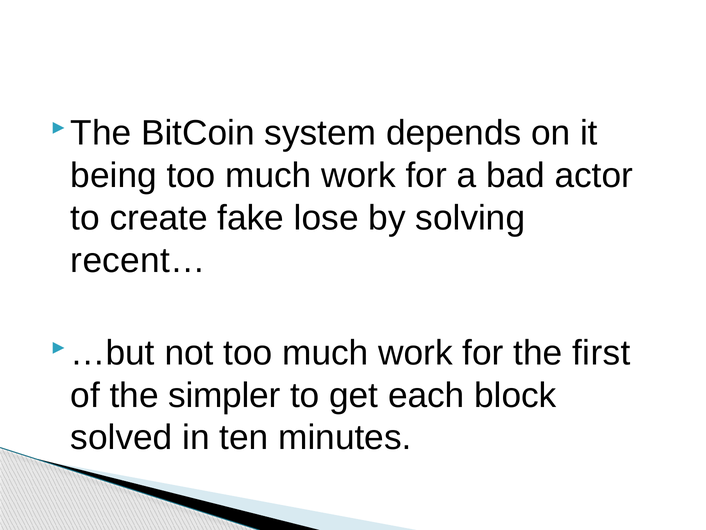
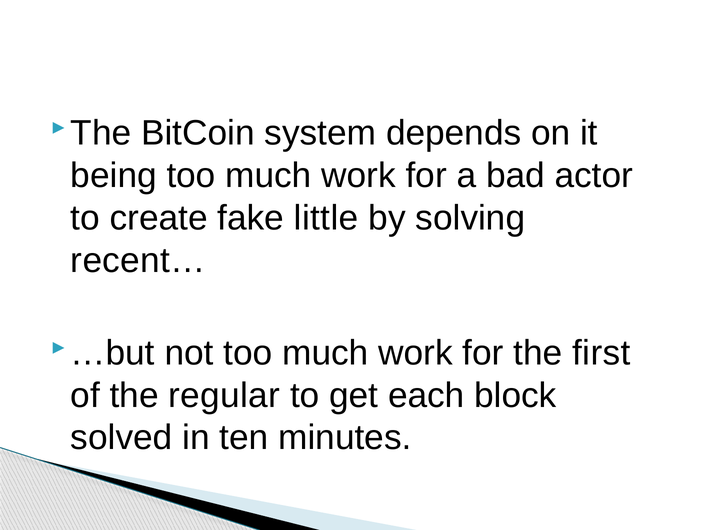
lose: lose -> little
simpler: simpler -> regular
